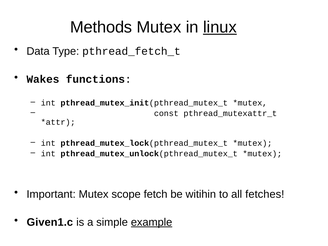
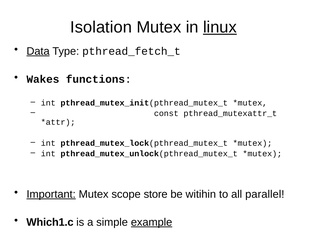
Methods: Methods -> Isolation
Data underline: none -> present
Important underline: none -> present
fetch: fetch -> store
fetches: fetches -> parallel
Given1.c: Given1.c -> Which1.c
